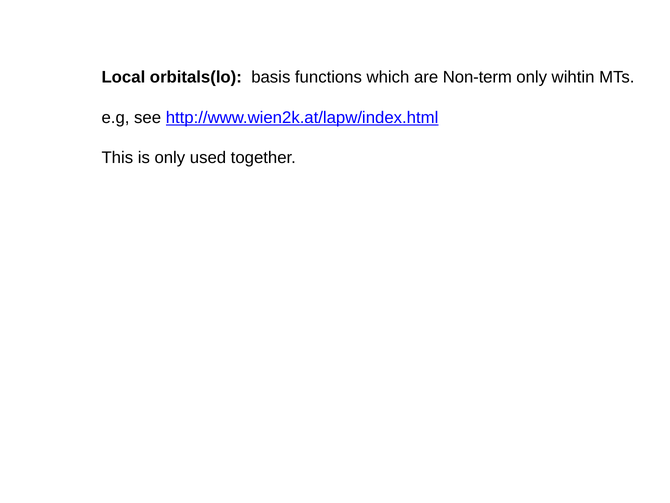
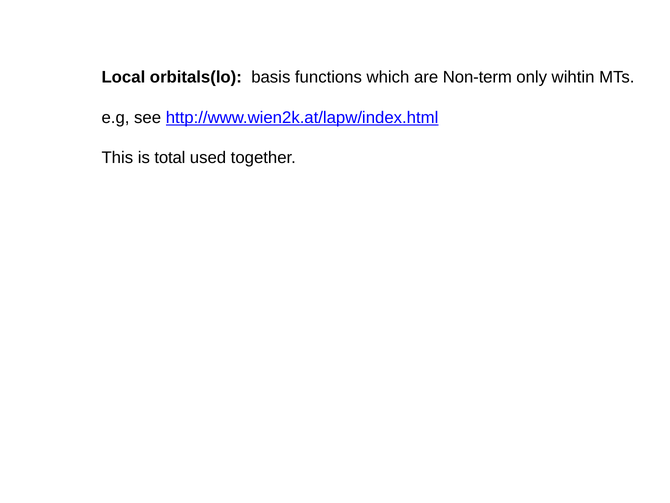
is only: only -> total
